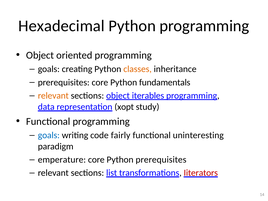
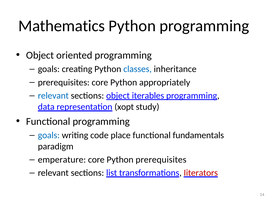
Hexadecimal: Hexadecimal -> Mathematics
classes colour: orange -> blue
fundamentals: fundamentals -> appropriately
relevant at (53, 96) colour: orange -> blue
fairly: fairly -> place
uninteresting: uninteresting -> fundamentals
